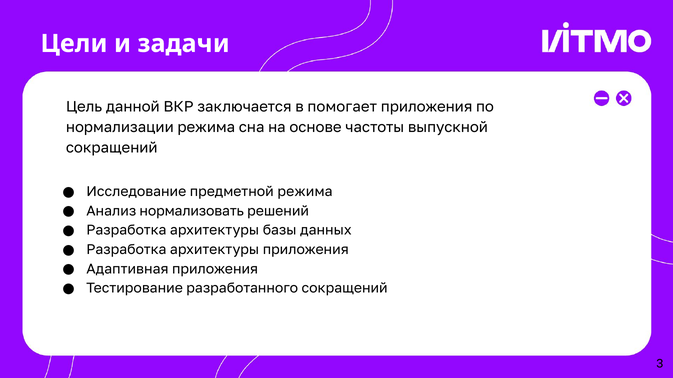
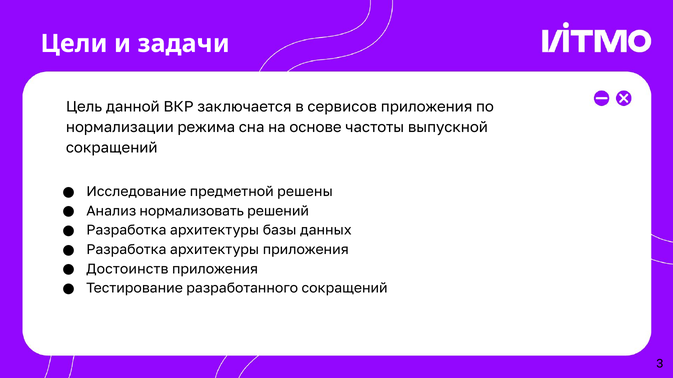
помогает: помогает -> сервисов
предметной режима: режима -> решены
Адаптивная: Адаптивная -> Достоинств
